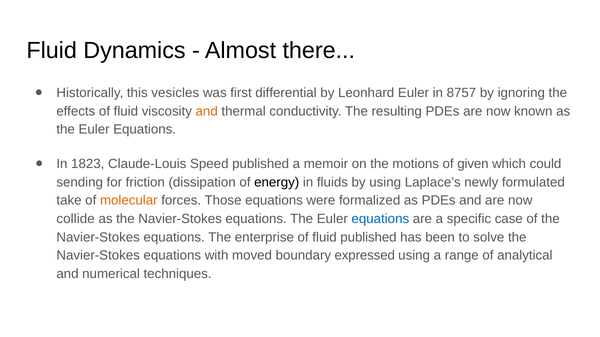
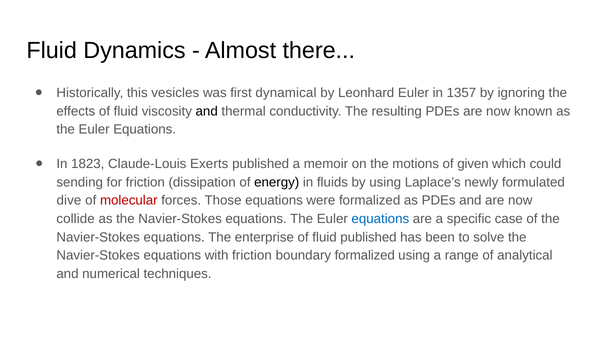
differential: differential -> dynamical
8757: 8757 -> 1357
and at (207, 111) colour: orange -> black
Speed: Speed -> Exerts
take: take -> dive
molecular colour: orange -> red
with moved: moved -> friction
boundary expressed: expressed -> formalized
